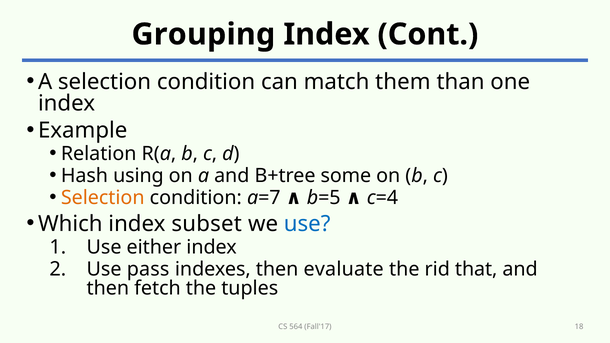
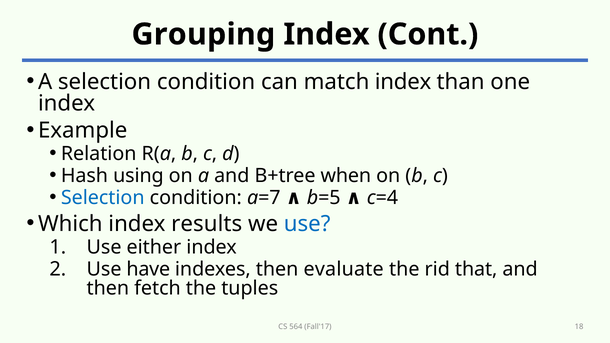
match them: them -> index
some: some -> when
Selection at (103, 198) colour: orange -> blue
subset: subset -> results
pass: pass -> have
